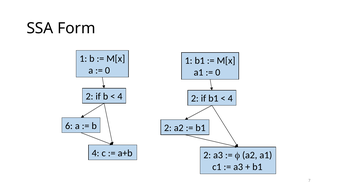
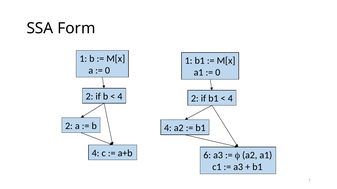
6 at (69, 126): 6 -> 2
2 at (168, 128): 2 -> 4
2 at (207, 156): 2 -> 6
